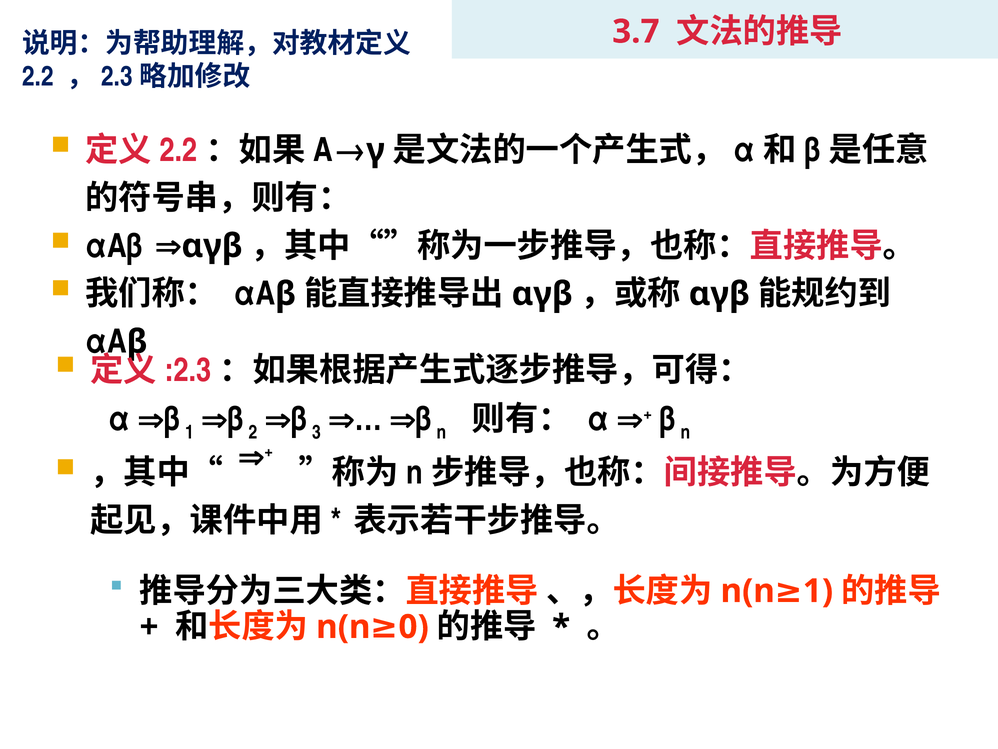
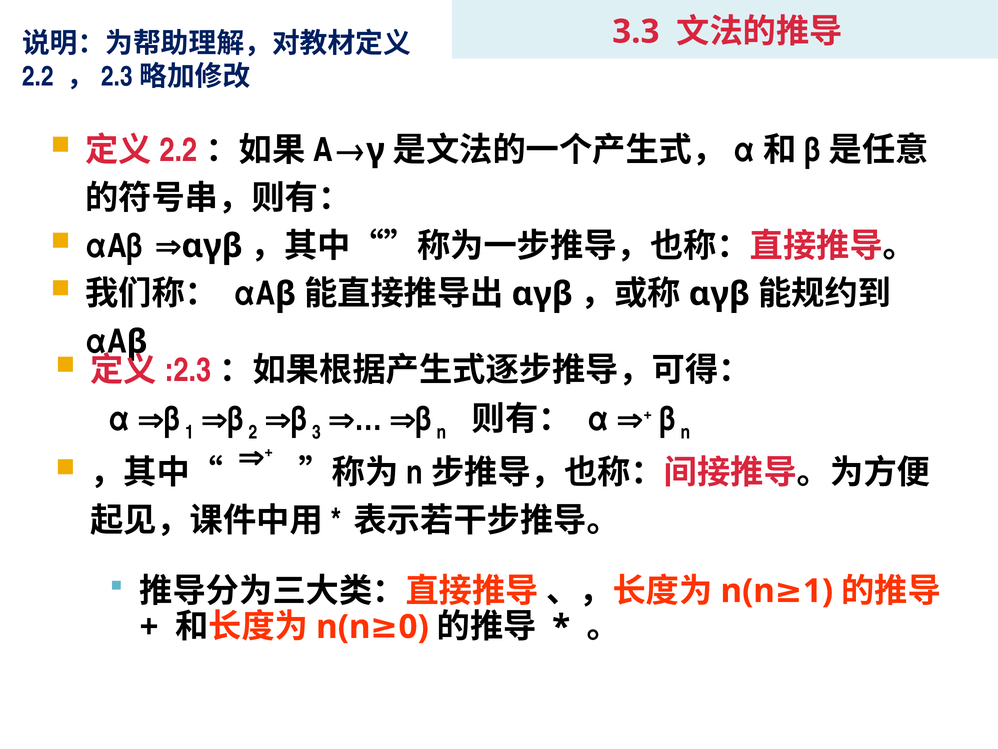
3.7: 3.7 -> 3.3
